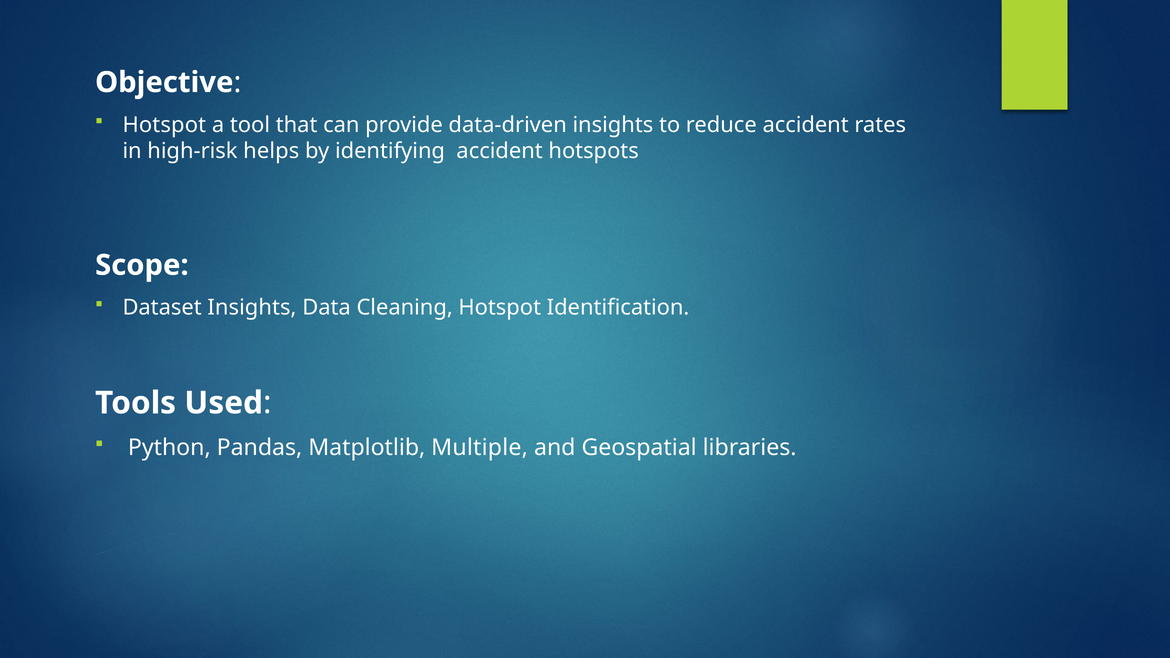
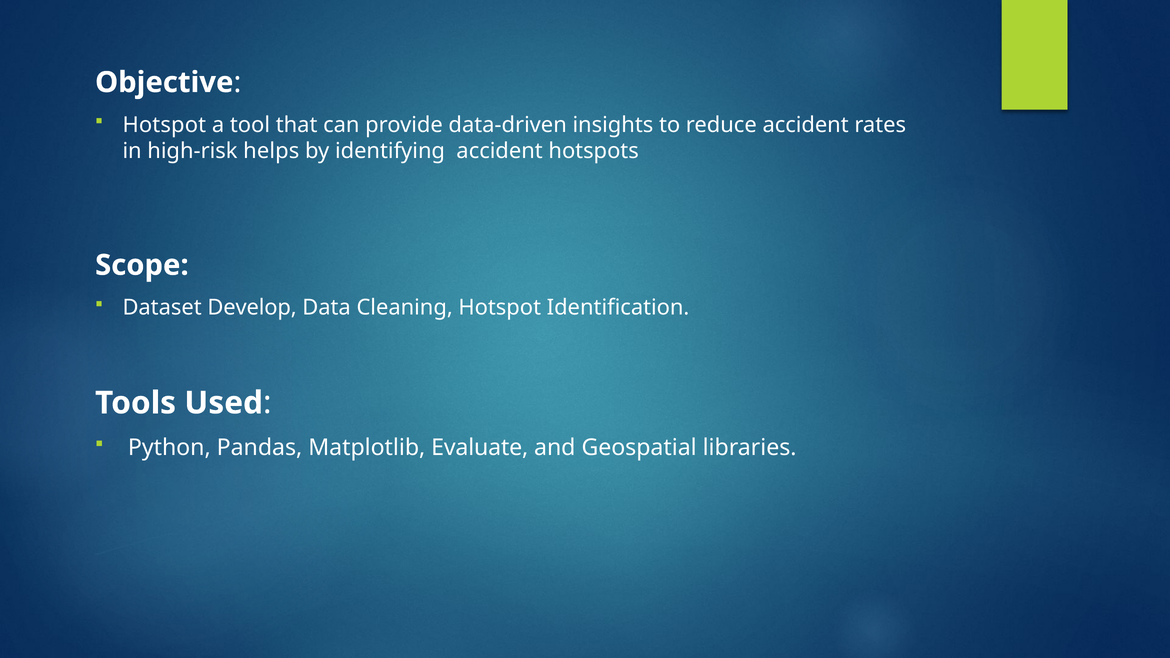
Dataset Insights: Insights -> Develop
Multiple: Multiple -> Evaluate
